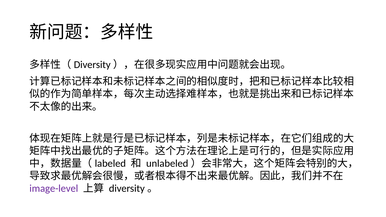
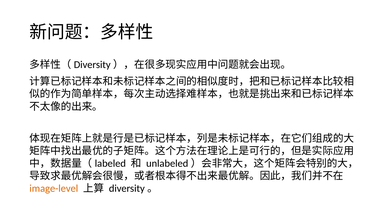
image-level colour: purple -> orange
